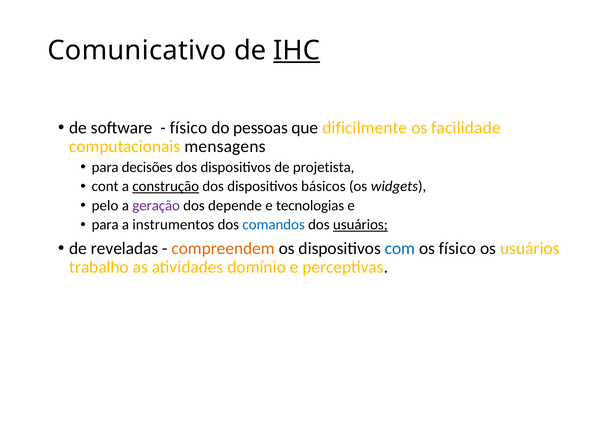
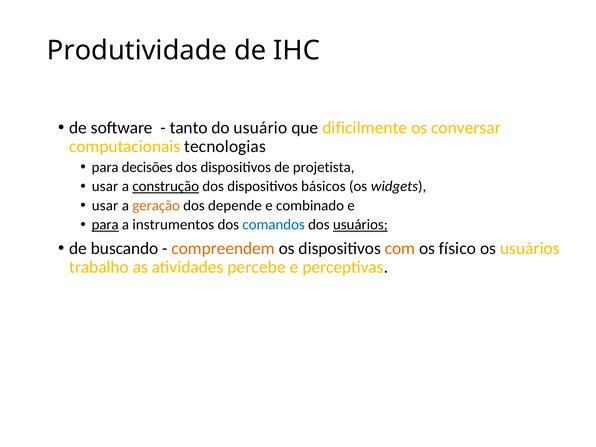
Comunicativo: Comunicativo -> Produtividade
IHC underline: present -> none
físico at (188, 128): físico -> tanto
pessoas: pessoas -> usuário
facilidade: facilidade -> conversar
mensagens: mensagens -> tecnologias
cont at (105, 186): cont -> usar
pelo at (105, 206): pelo -> usar
geração colour: purple -> orange
tecnologias: tecnologias -> combinado
para at (105, 225) underline: none -> present
reveladas: reveladas -> buscando
com colour: blue -> orange
domínio: domínio -> percebe
